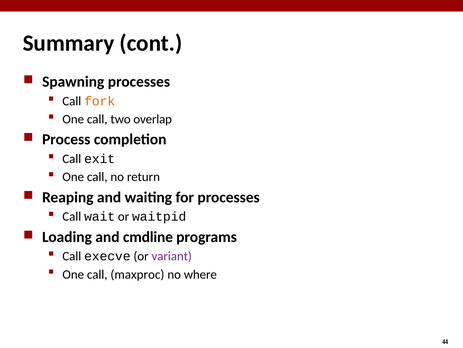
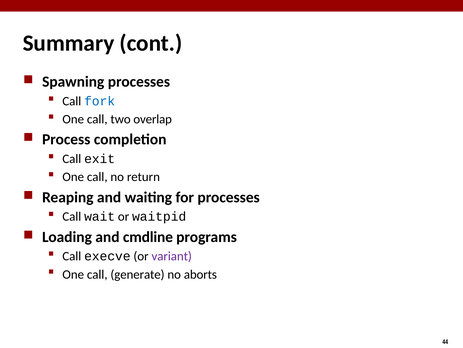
fork colour: orange -> blue
maxproc: maxproc -> generate
where: where -> aborts
